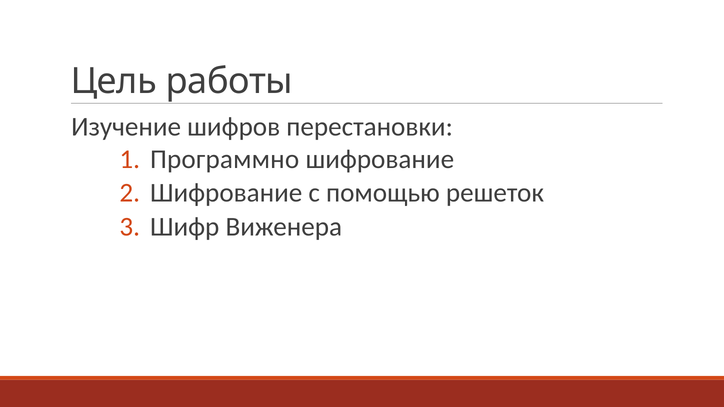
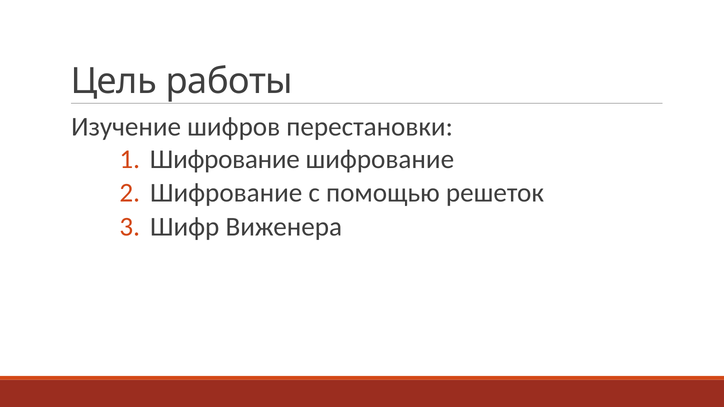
Программно at (225, 159): Программно -> Шифрование
